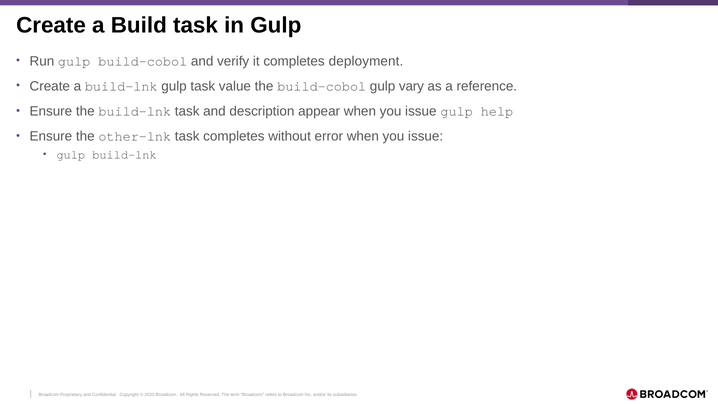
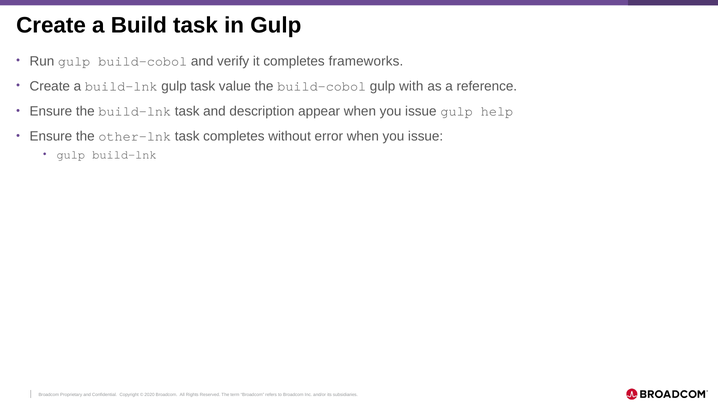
deployment: deployment -> frameworks
vary: vary -> with
